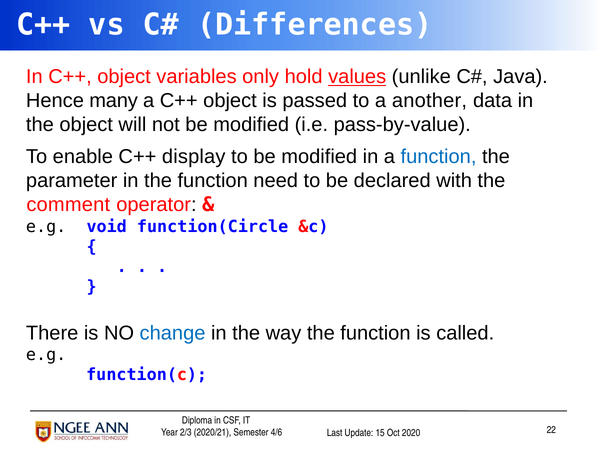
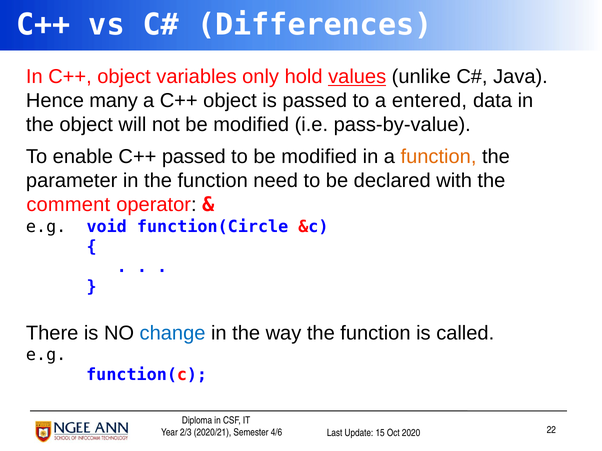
another: another -> entered
C++ display: display -> passed
function at (439, 157) colour: blue -> orange
